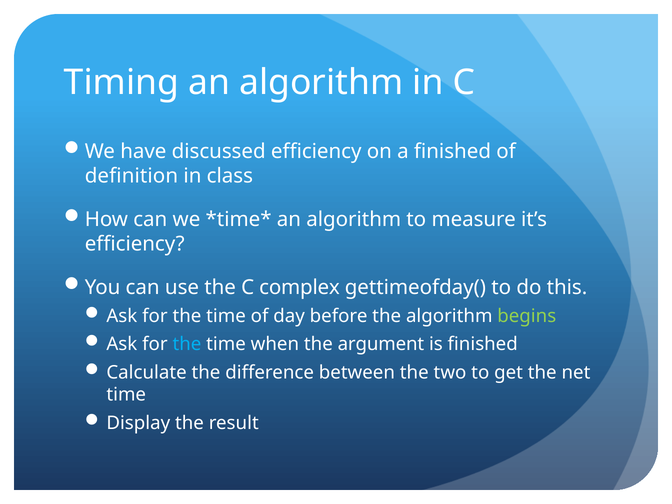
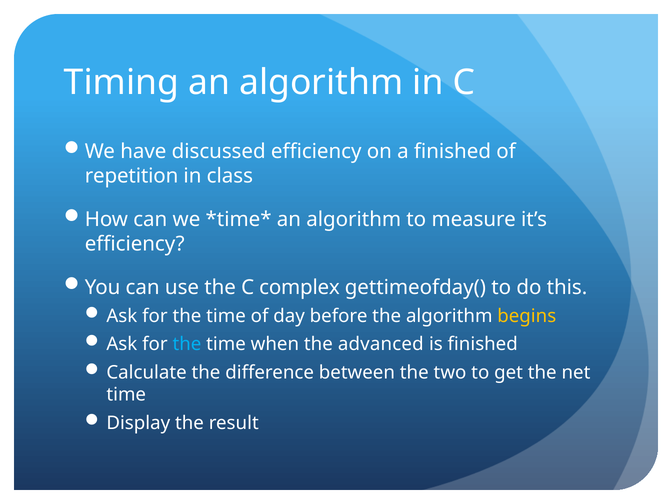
definition: definition -> repetition
begins colour: light green -> yellow
argument: argument -> advanced
